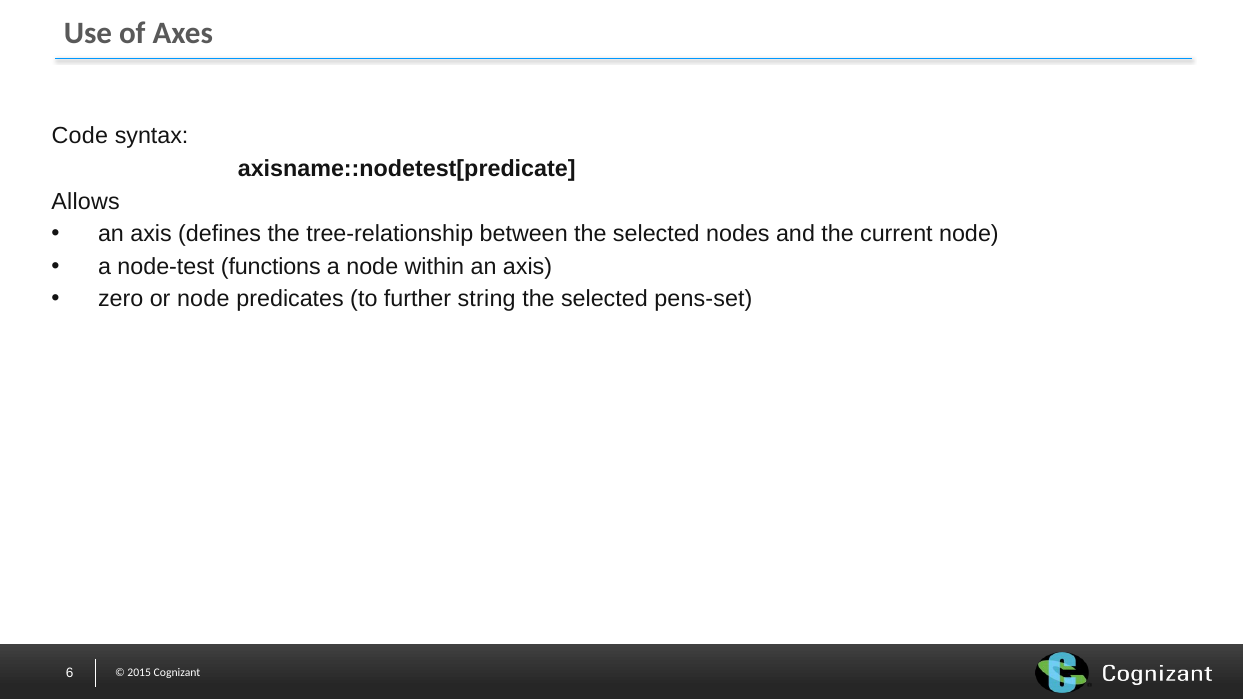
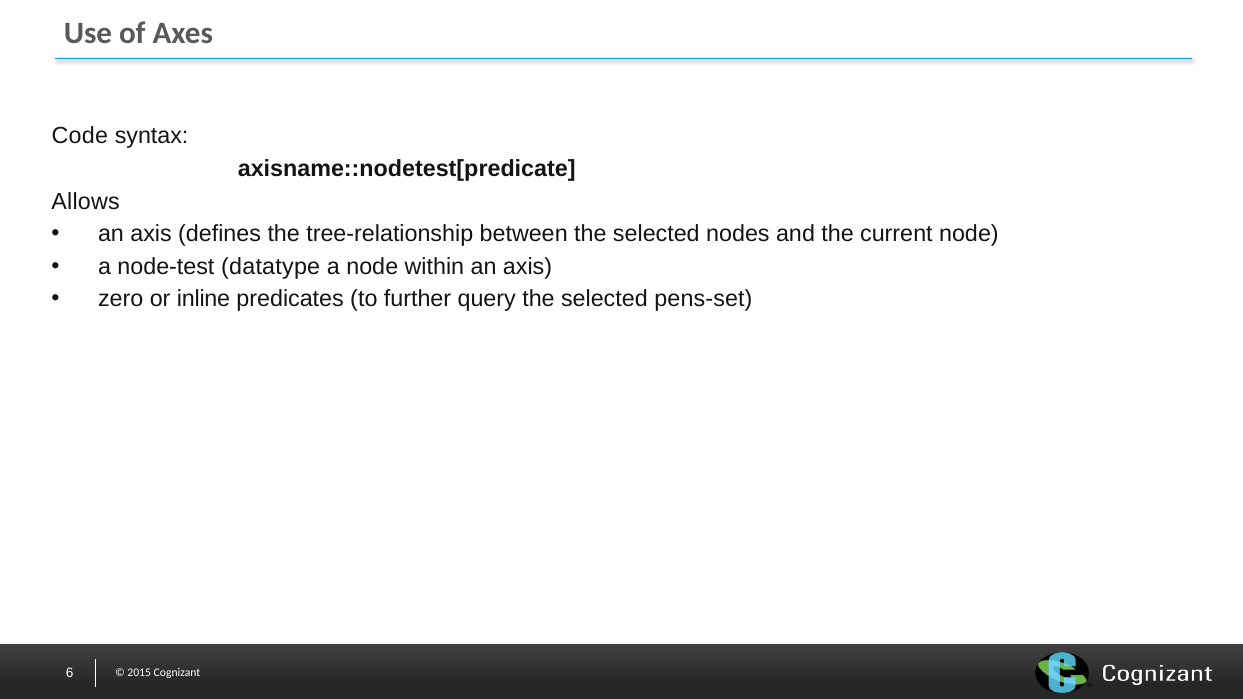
functions: functions -> datatype
or node: node -> inline
string: string -> query
